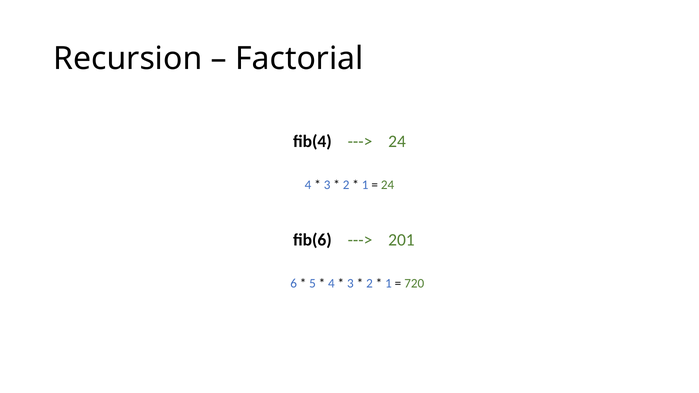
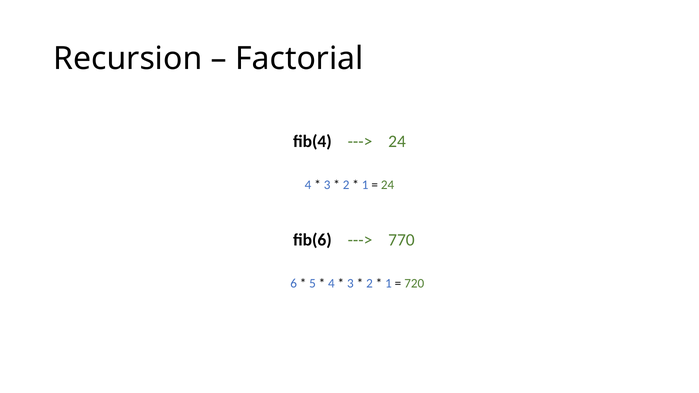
201: 201 -> 770
